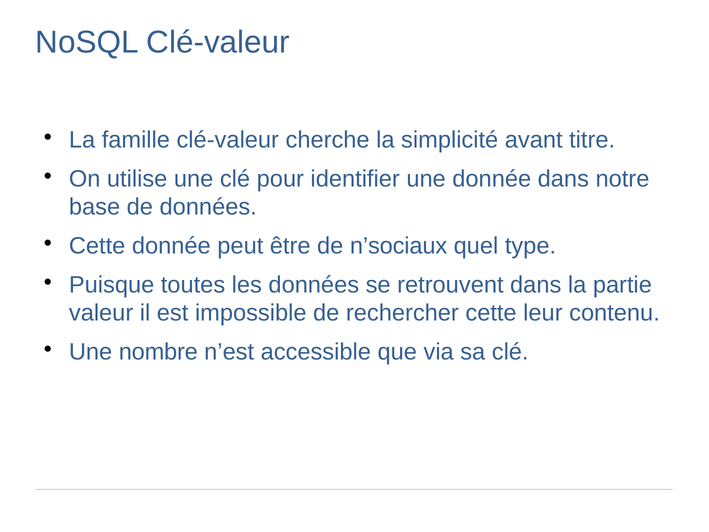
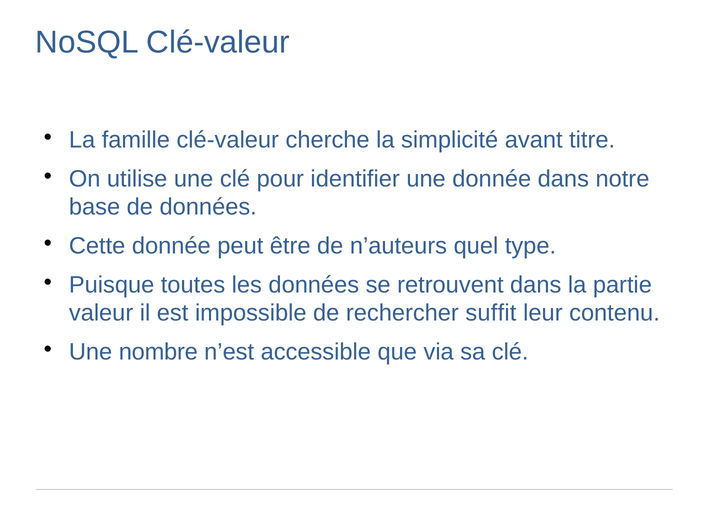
n’sociaux: n’sociaux -> n’auteurs
rechercher cette: cette -> suffit
